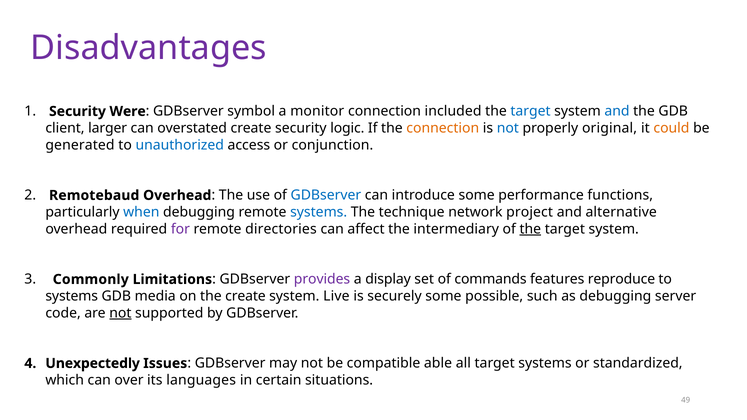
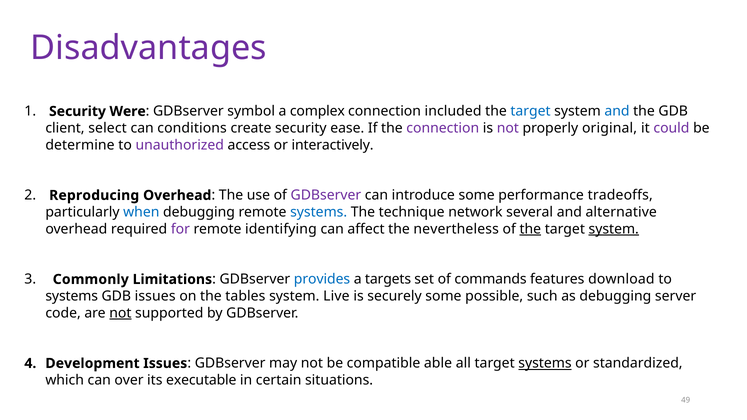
monitor: monitor -> complex
larger: larger -> select
overstated: overstated -> conditions
logic: logic -> ease
connection at (443, 128) colour: orange -> purple
not at (508, 128) colour: blue -> purple
could colour: orange -> purple
generated: generated -> determine
unauthorized colour: blue -> purple
conjunction: conjunction -> interactively
Remotebaud: Remotebaud -> Reproducing
GDBserver at (326, 195) colour: blue -> purple
functions: functions -> tradeoffs
project: project -> several
directories: directories -> identifying
intermediary: intermediary -> nevertheless
system at (614, 229) underline: none -> present
provides colour: purple -> blue
display: display -> targets
reproduce: reproduce -> download
GDB media: media -> issues
the create: create -> tables
Unexpectedly: Unexpectedly -> Development
systems at (545, 363) underline: none -> present
languages: languages -> executable
